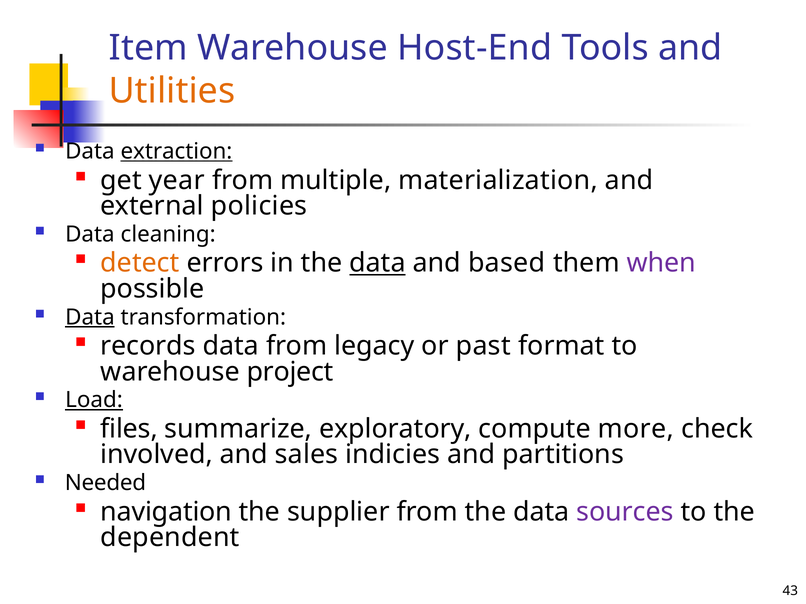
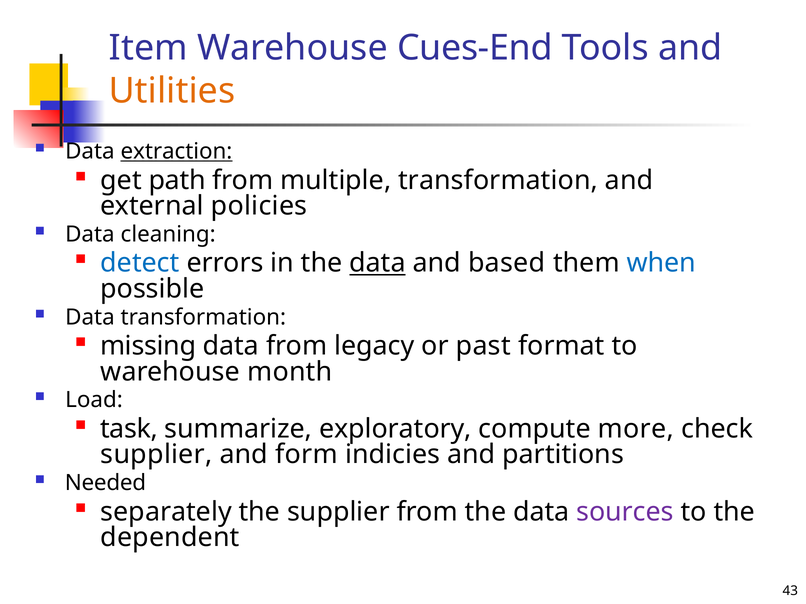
Host-End: Host-End -> Cues-End
year: year -> path
multiple materialization: materialization -> transformation
detect colour: orange -> blue
when colour: purple -> blue
Data at (90, 317) underline: present -> none
records: records -> missing
project: project -> month
Load underline: present -> none
files: files -> task
involved at (157, 455): involved -> supplier
sales: sales -> form
navigation: navigation -> separately
